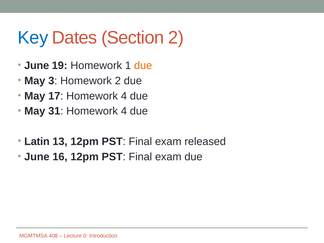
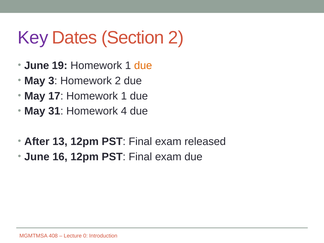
Key colour: blue -> purple
17 Homework 4: 4 -> 1
Latin: Latin -> After
